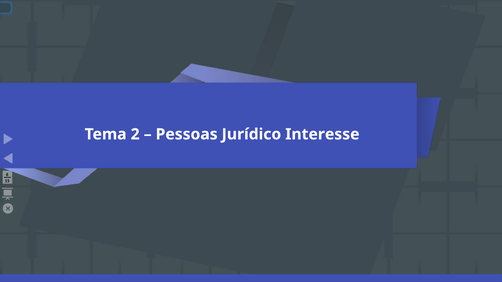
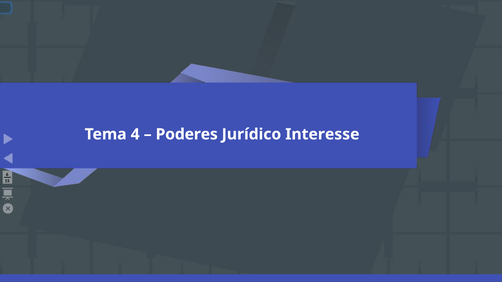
2: 2 -> 4
Pessoas: Pessoas -> Poderes
